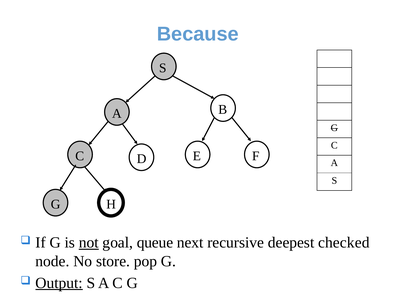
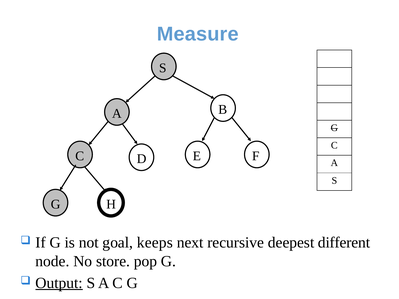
Because: Because -> Measure
not underline: present -> none
queue: queue -> keeps
checked: checked -> different
